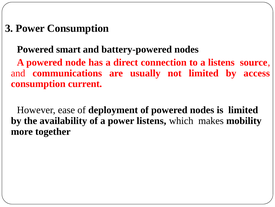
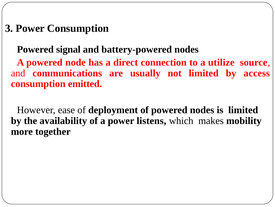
smart: smart -> signal
a listens: listens -> utilize
current: current -> emitted
